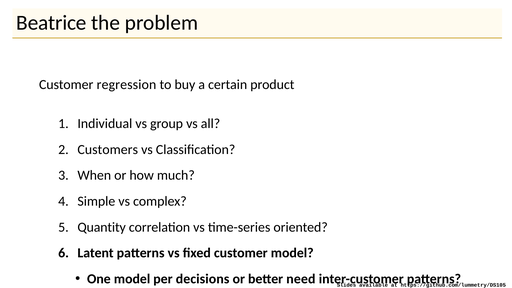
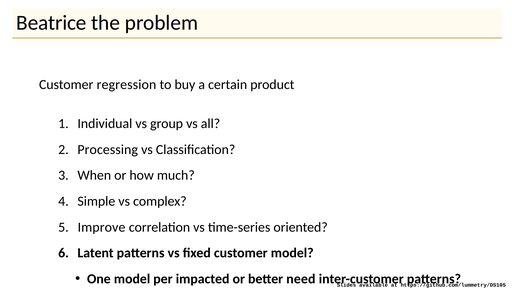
Customers: Customers -> Processing
Quantity: Quantity -> Improve
decisions: decisions -> impacted
